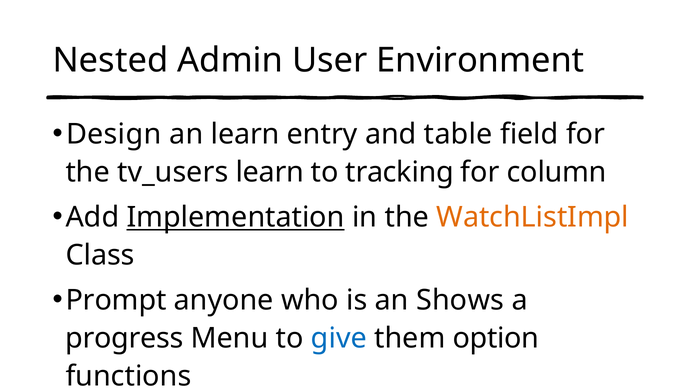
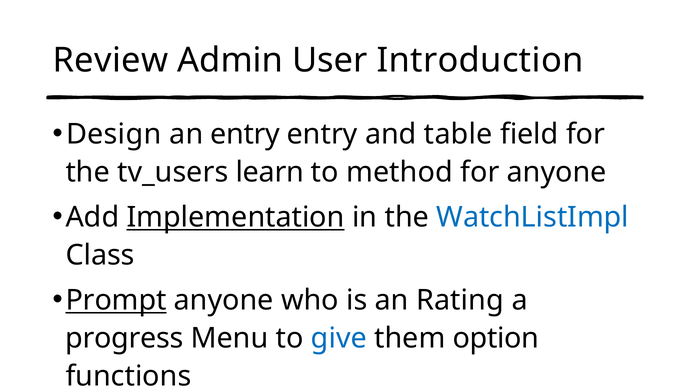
Nested: Nested -> Review
Environment: Environment -> Introduction
an learn: learn -> entry
tracking: tracking -> method
for column: column -> anyone
WatchListImpl colour: orange -> blue
Prompt underline: none -> present
Shows: Shows -> Rating
